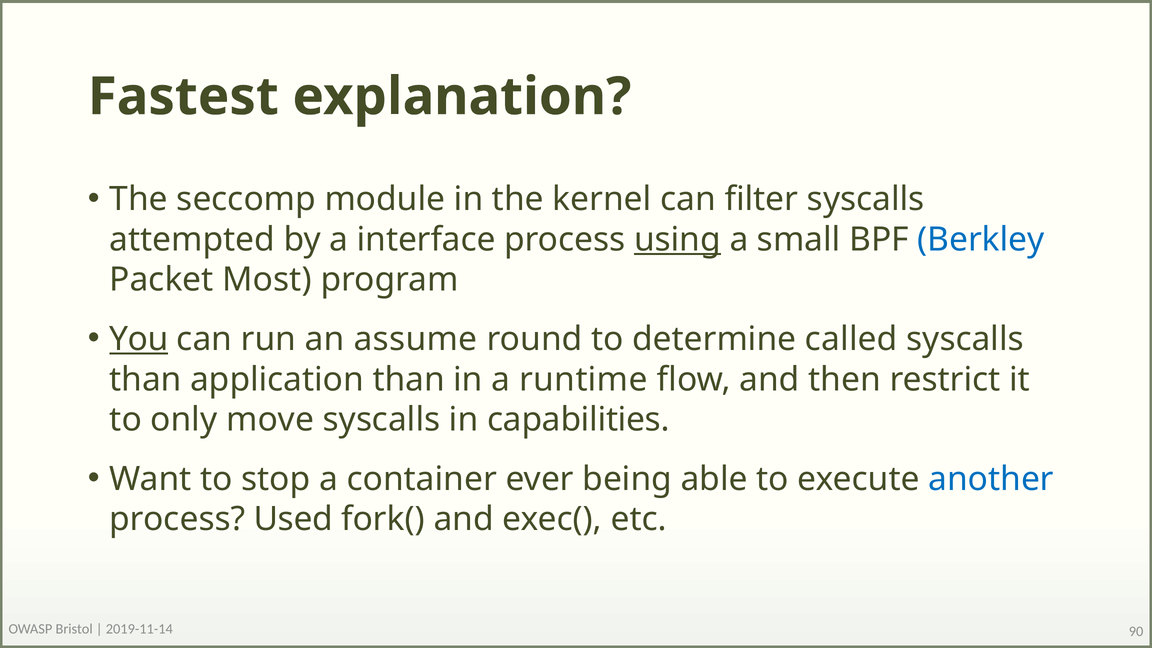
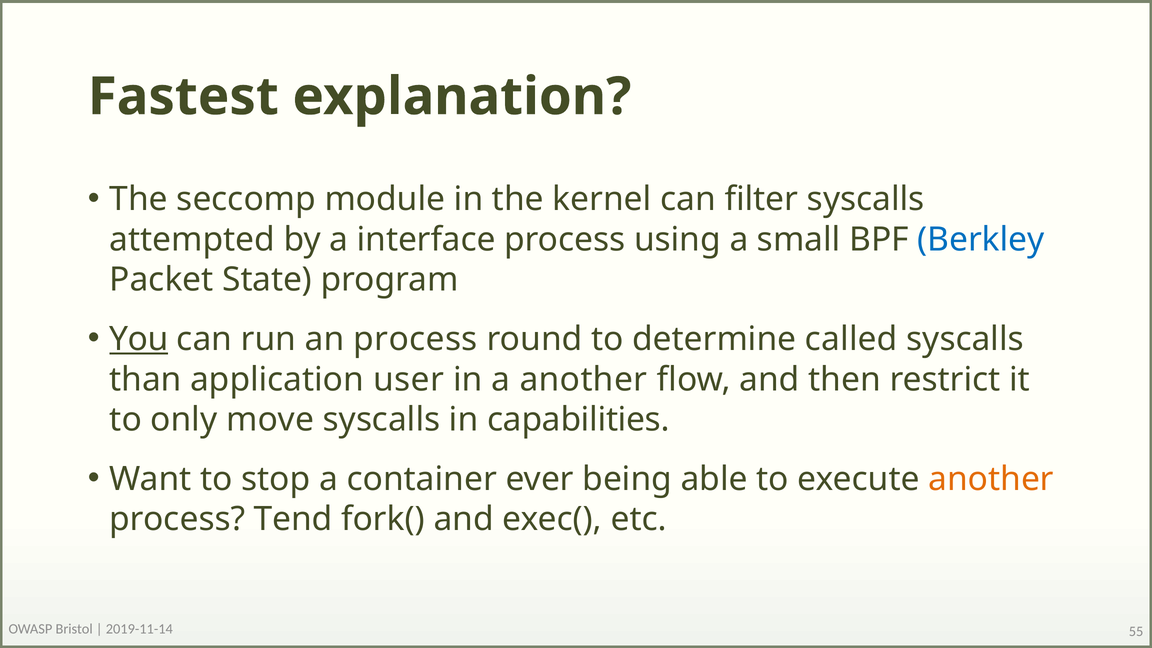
using underline: present -> none
Most: Most -> State
an assume: assume -> process
application than: than -> user
a runtime: runtime -> another
another at (991, 479) colour: blue -> orange
Used: Used -> Tend
90: 90 -> 55
